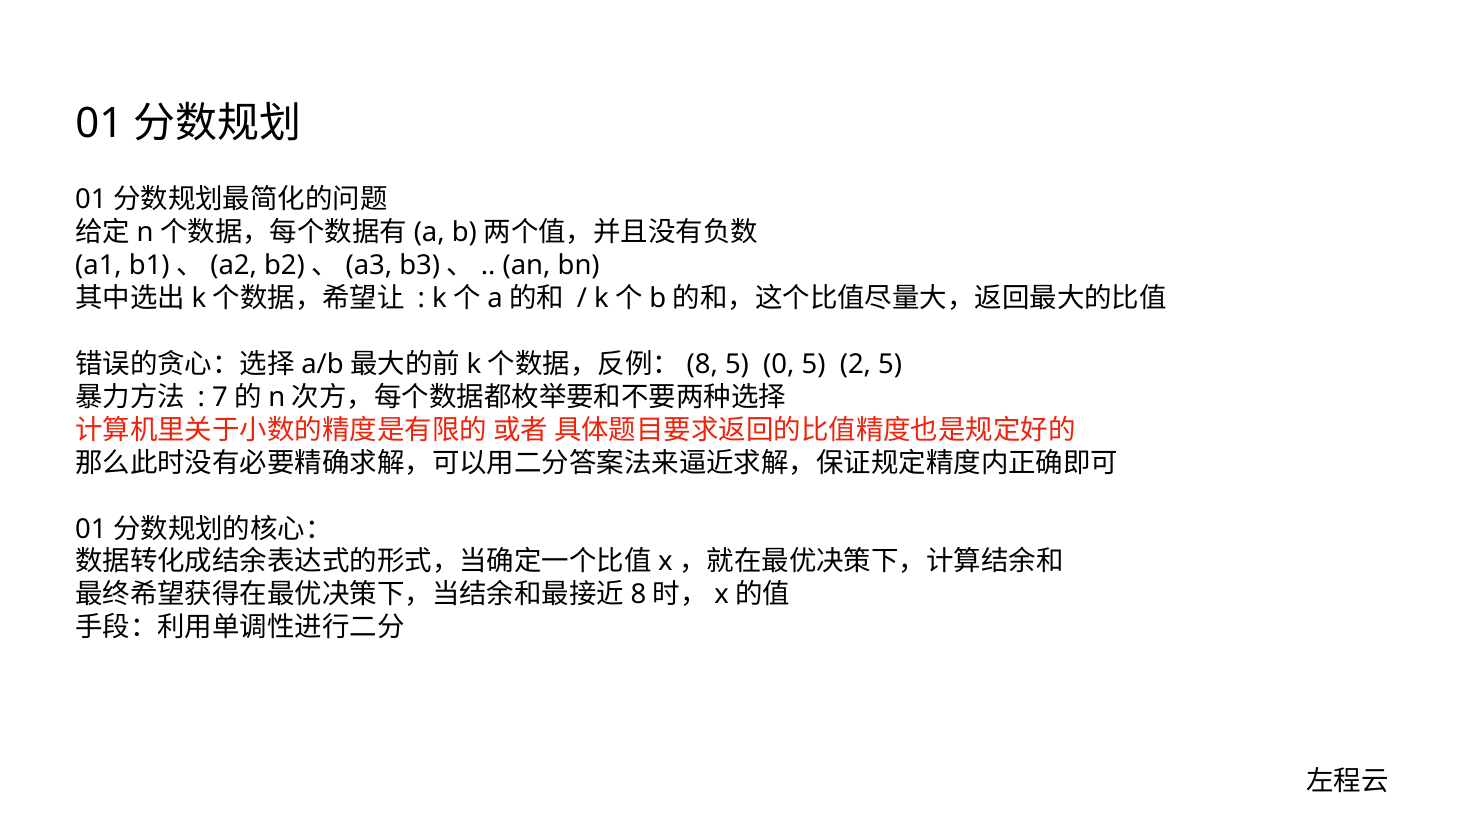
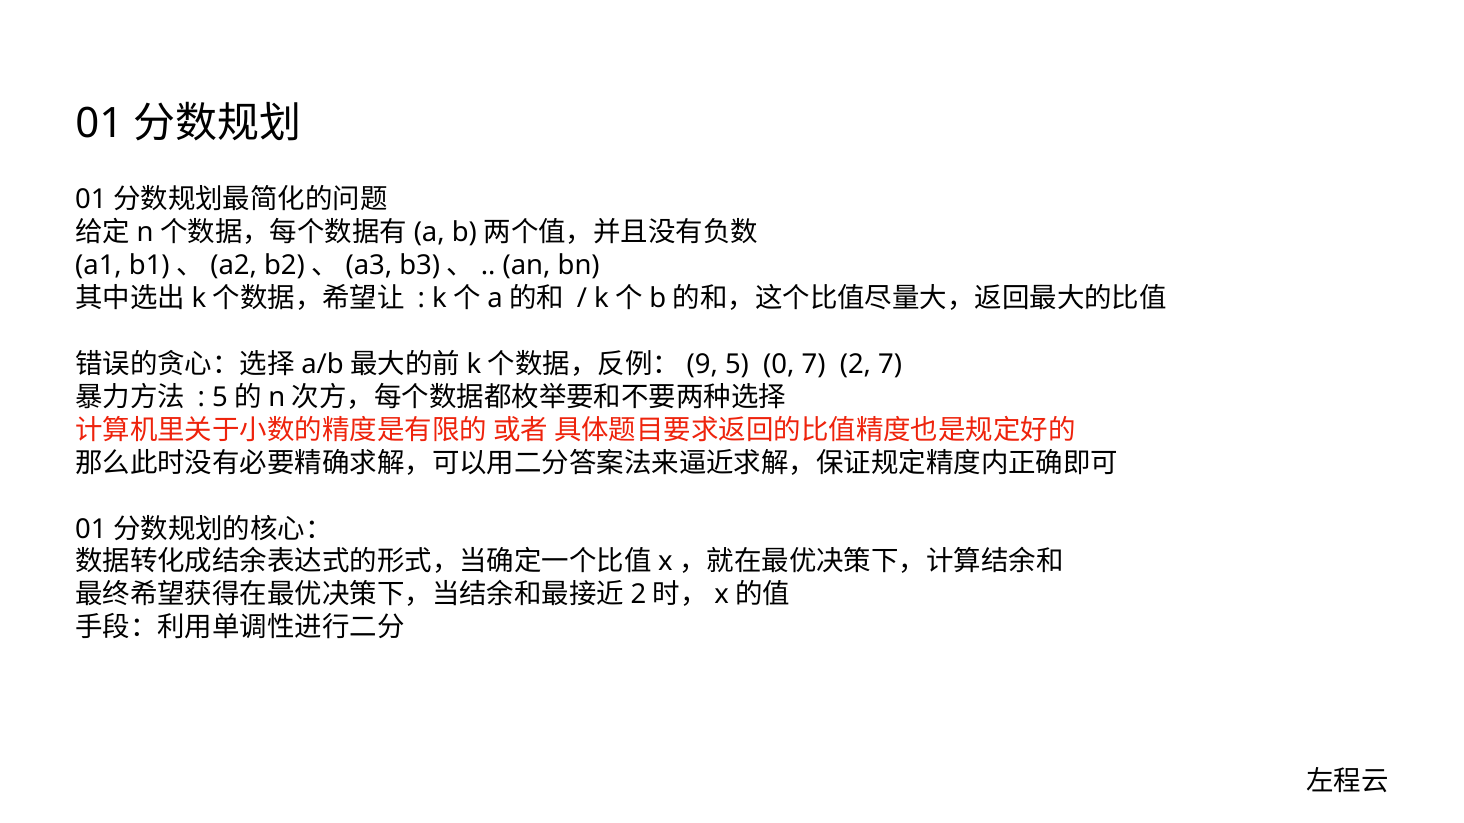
8 at (702, 365): 8 -> 9
0 5: 5 -> 7
2 5: 5 -> 7
7 at (220, 398): 7 -> 5
8 at (639, 595): 8 -> 2
